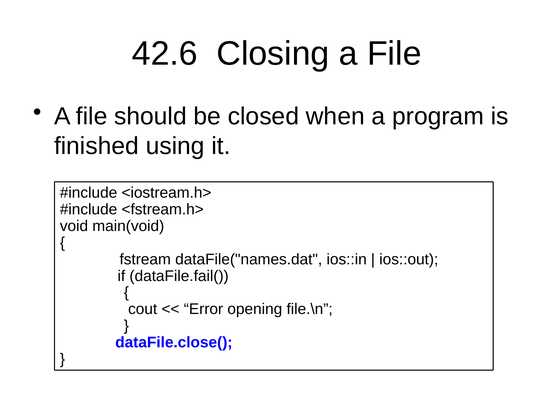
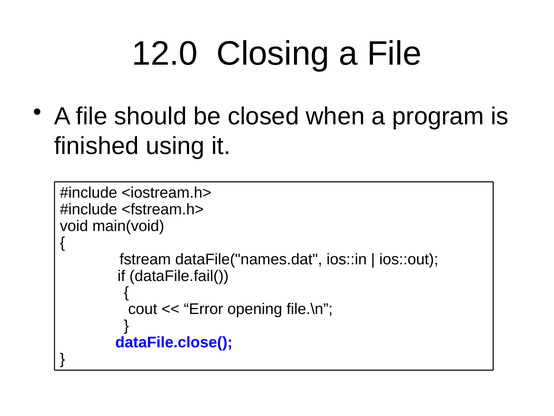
42.6: 42.6 -> 12.0
